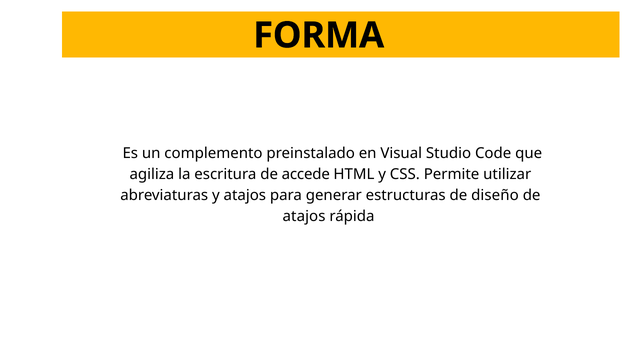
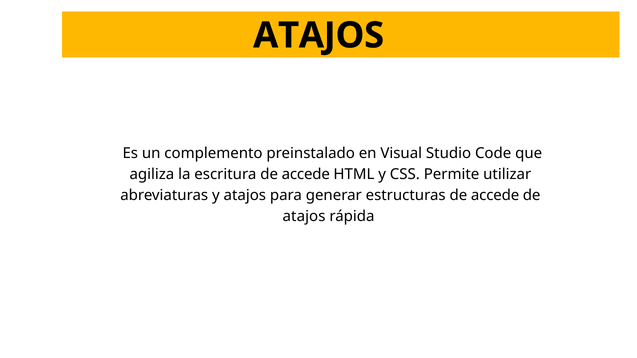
FORMA at (319, 35): FORMA -> ATAJOS
estructuras de diseño: diseño -> accede
